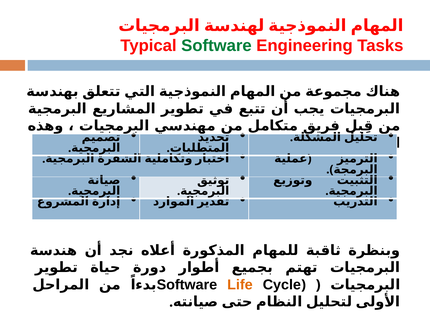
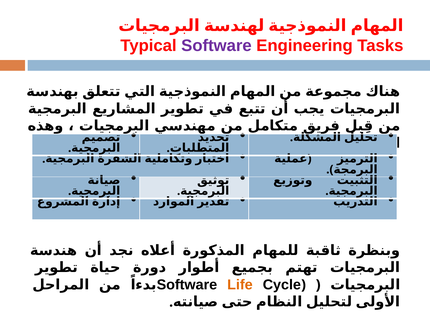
Software at (216, 46) colour: green -> purple
